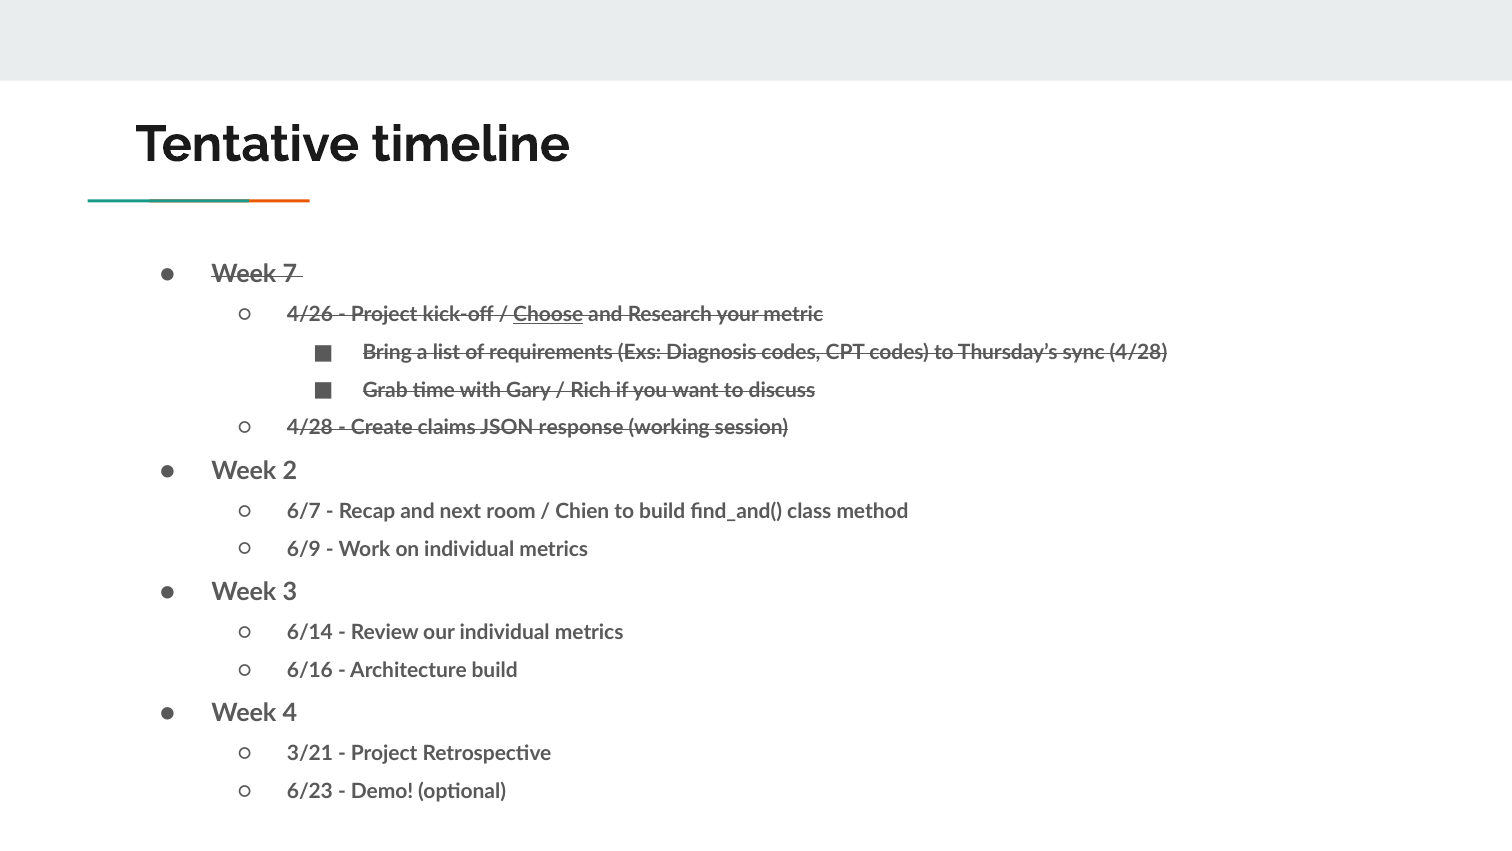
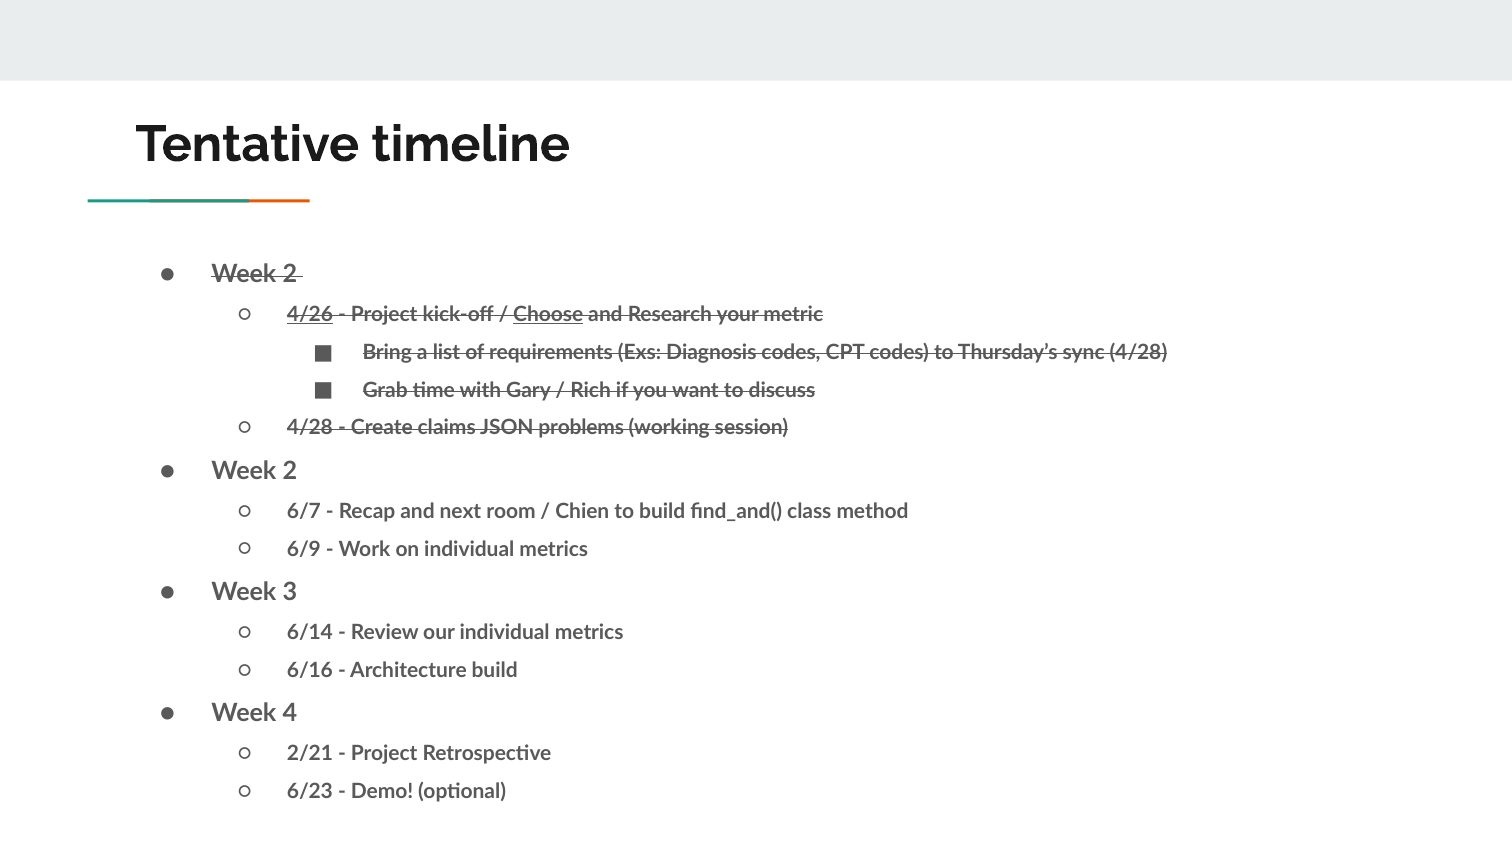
7 at (290, 274): 7 -> 2
4/26 underline: none -> present
response: response -> problems
3/21: 3/21 -> 2/21
